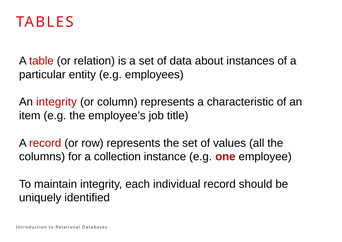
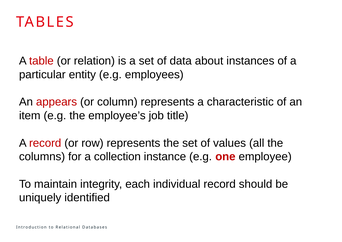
An integrity: integrity -> appears
